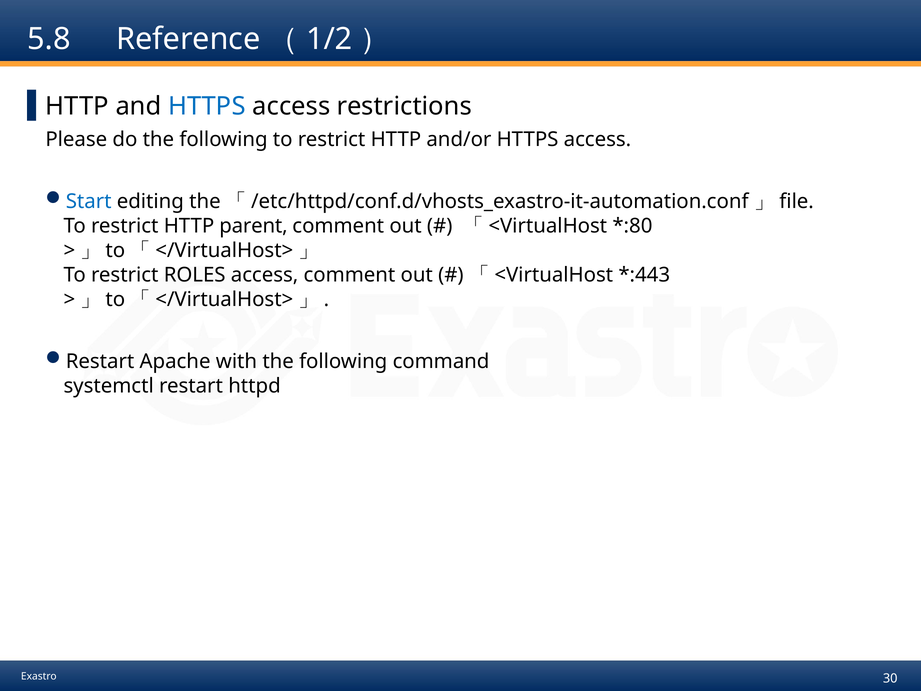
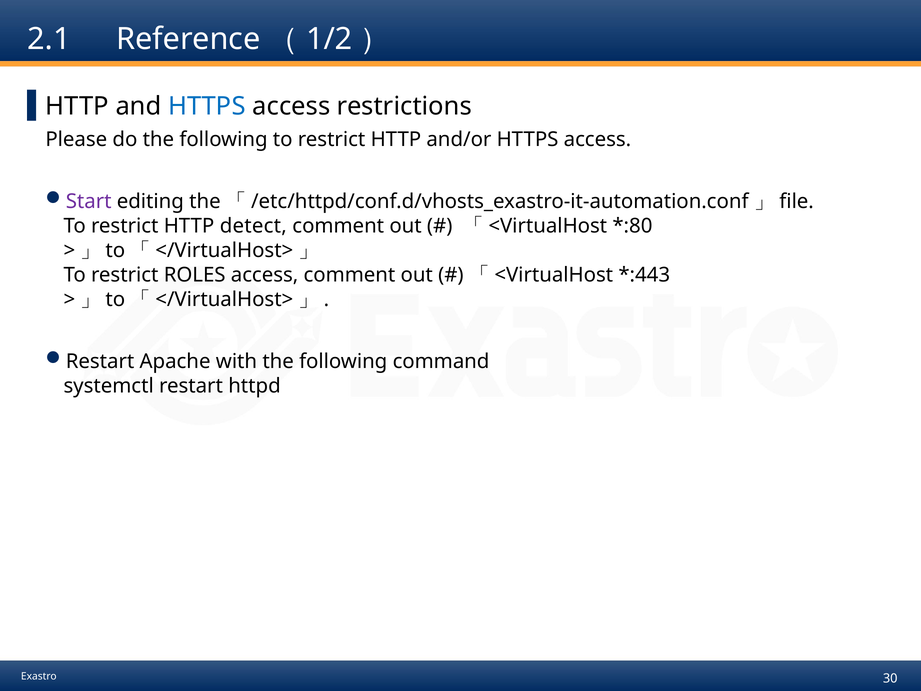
5.8: 5.8 -> 2.1
Start colour: blue -> purple
parent: parent -> detect
